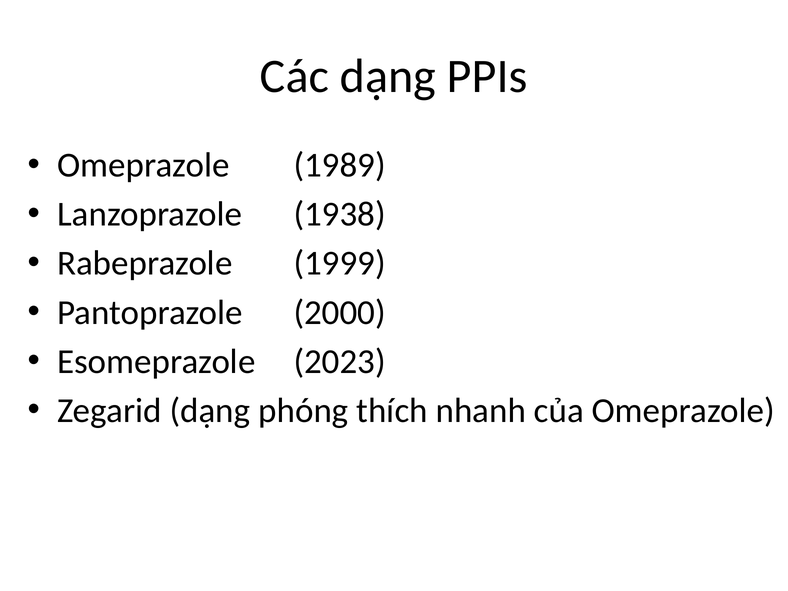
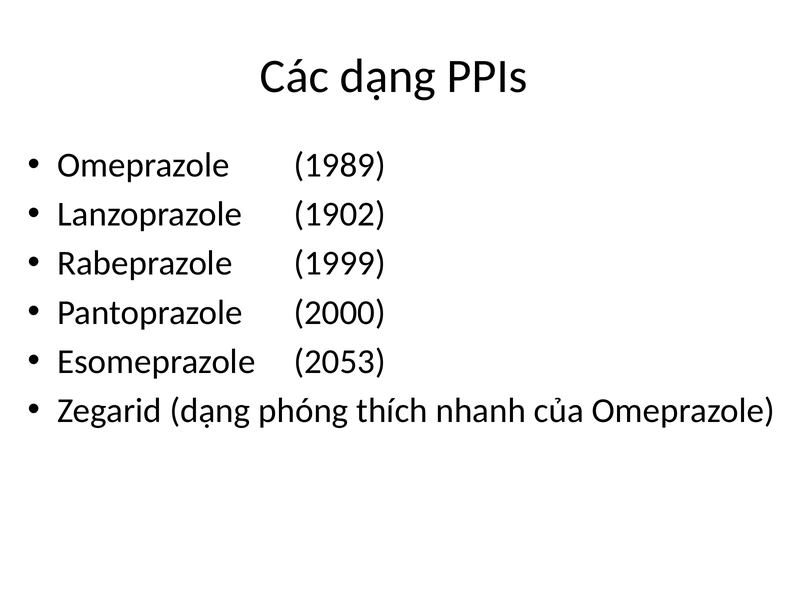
1938: 1938 -> 1902
2023: 2023 -> 2053
